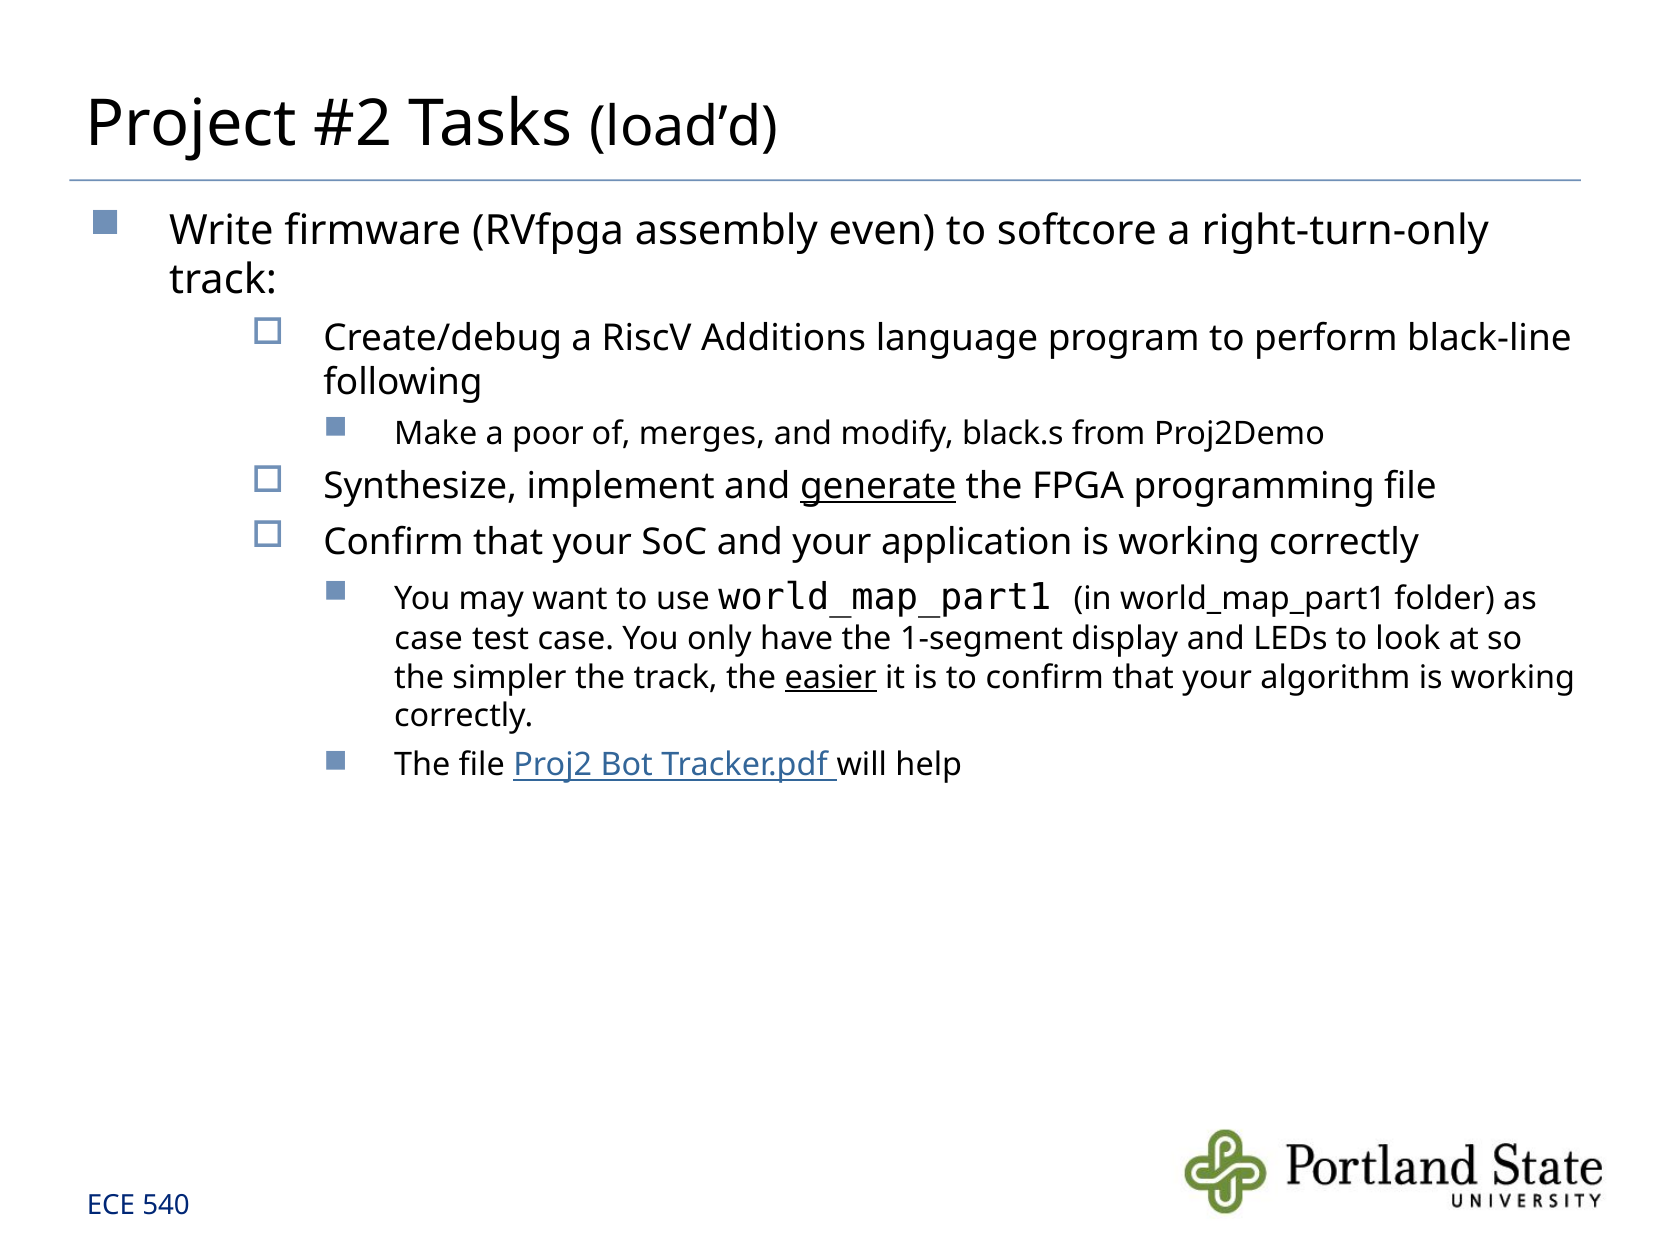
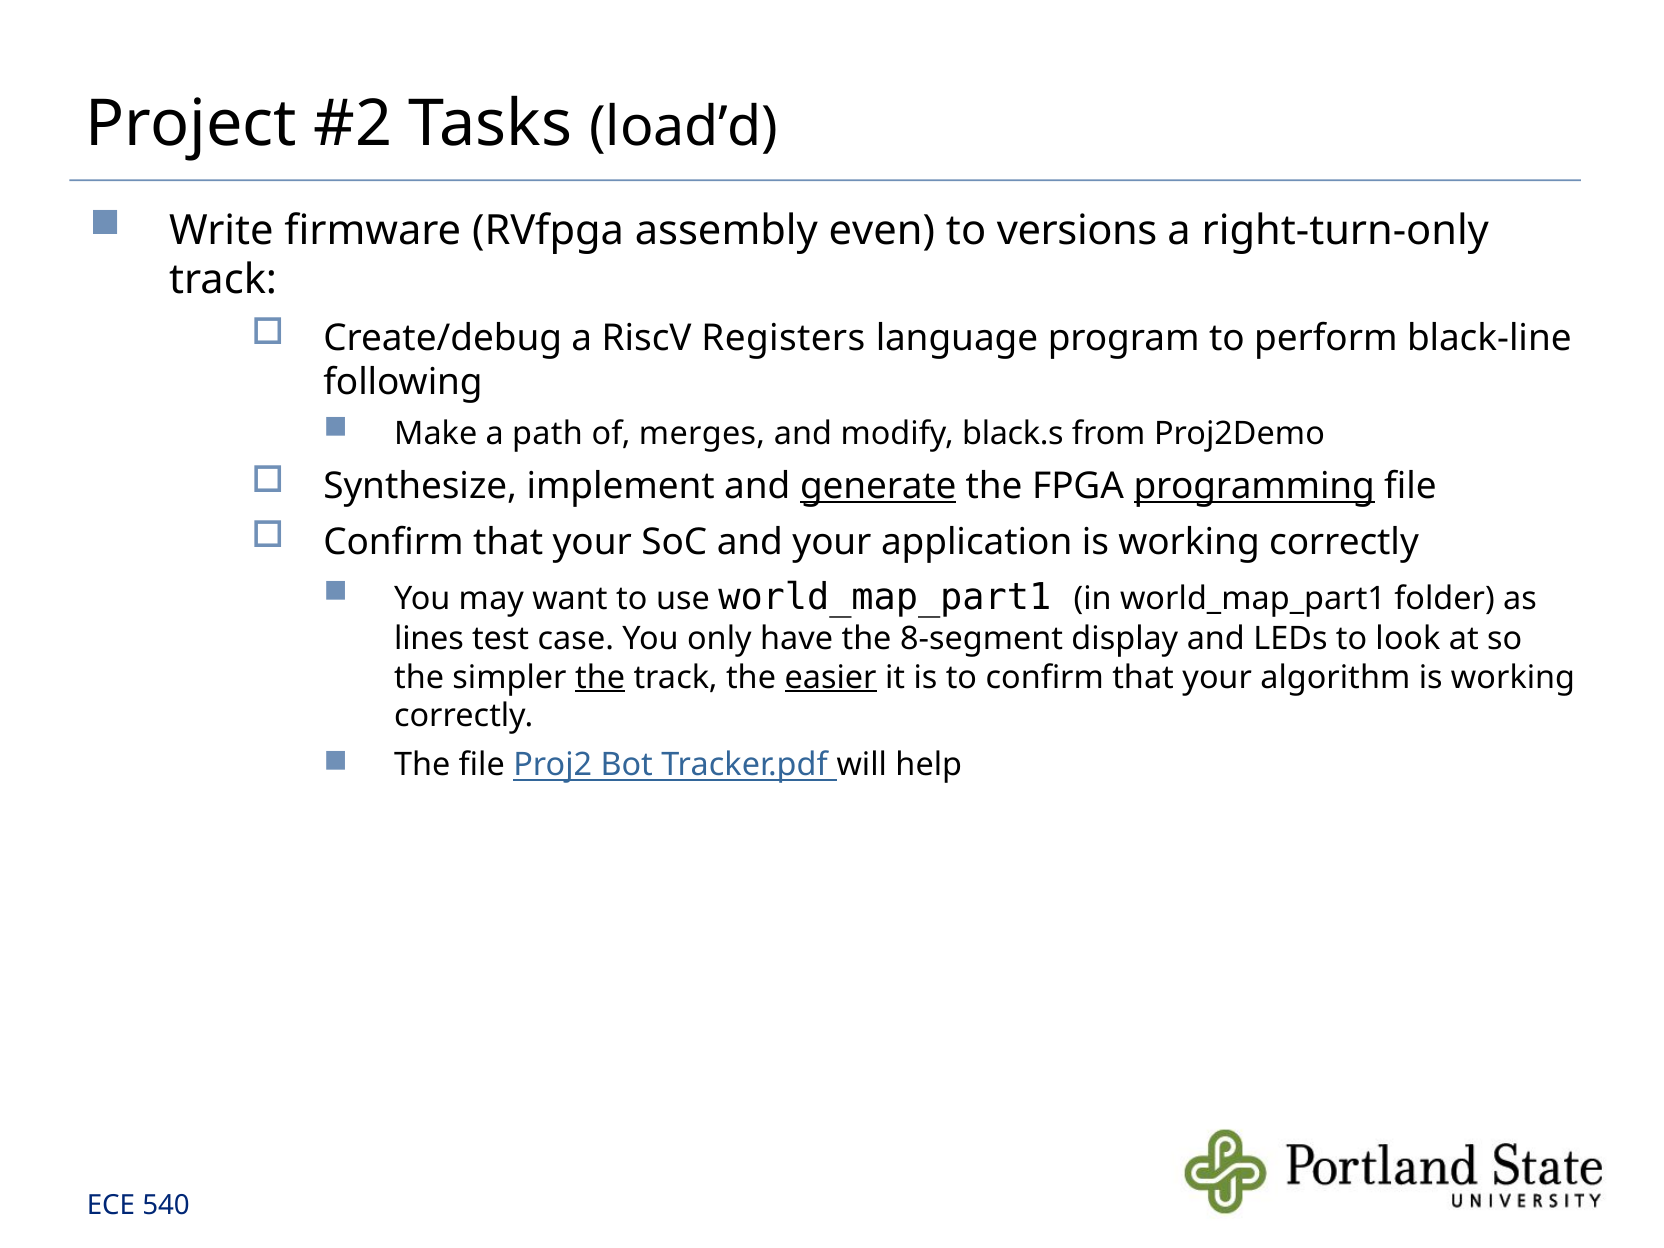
softcore: softcore -> versions
Additions: Additions -> Registers
poor: poor -> path
programming underline: none -> present
case at (429, 639): case -> lines
1-segment: 1-segment -> 8-segment
the at (600, 677) underline: none -> present
